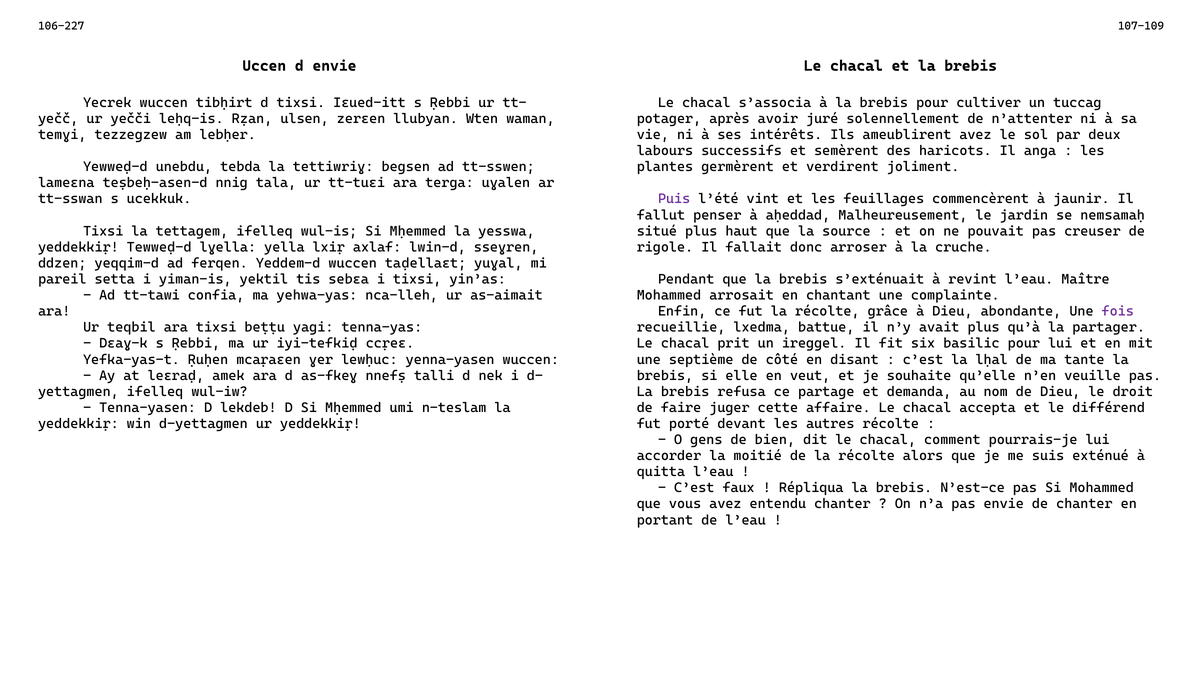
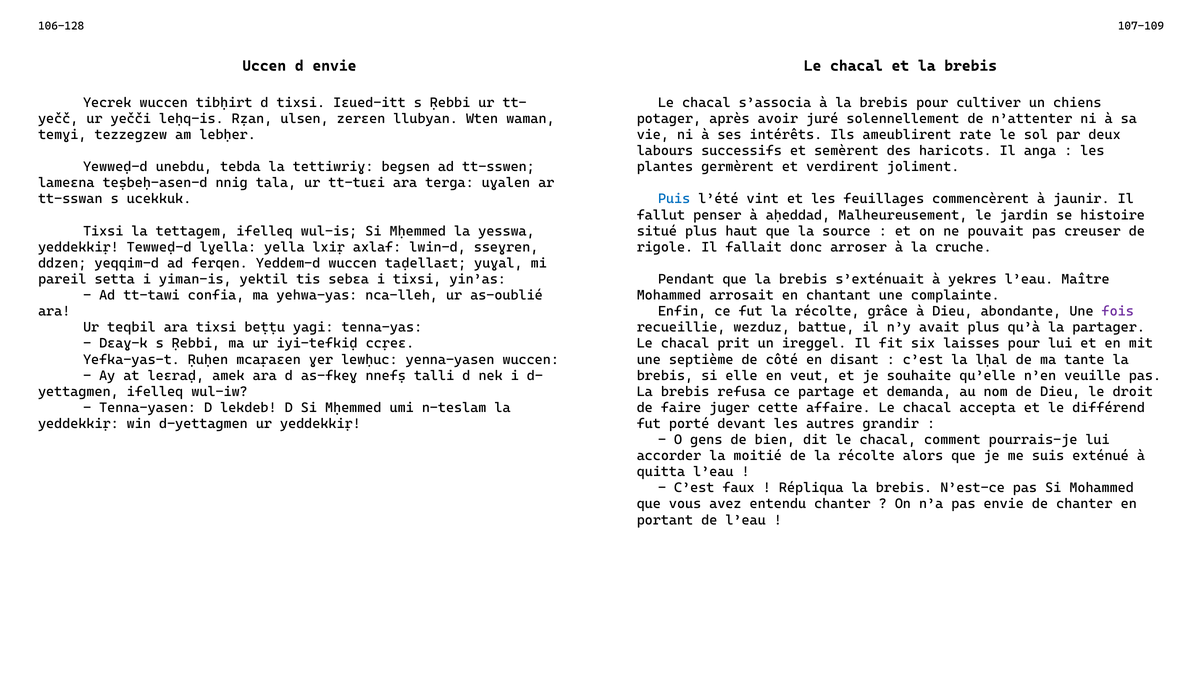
106-227: 106-227 -> 106-128
tuccag: tuccag -> chiens
ameublirent avez: avez -> rate
Puis colour: purple -> blue
nemsamaḥ: nemsamaḥ -> histoire
revint: revint -> yekres
as-aimait: as-aimait -> as-oublié
lxedma: lxedma -> wezduz
basilic: basilic -> laisses
autres récolte: récolte -> grandir
